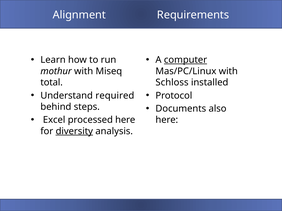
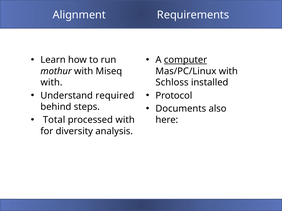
total at (52, 83): total -> with
Excel: Excel -> Total
processed here: here -> with
diversity underline: present -> none
